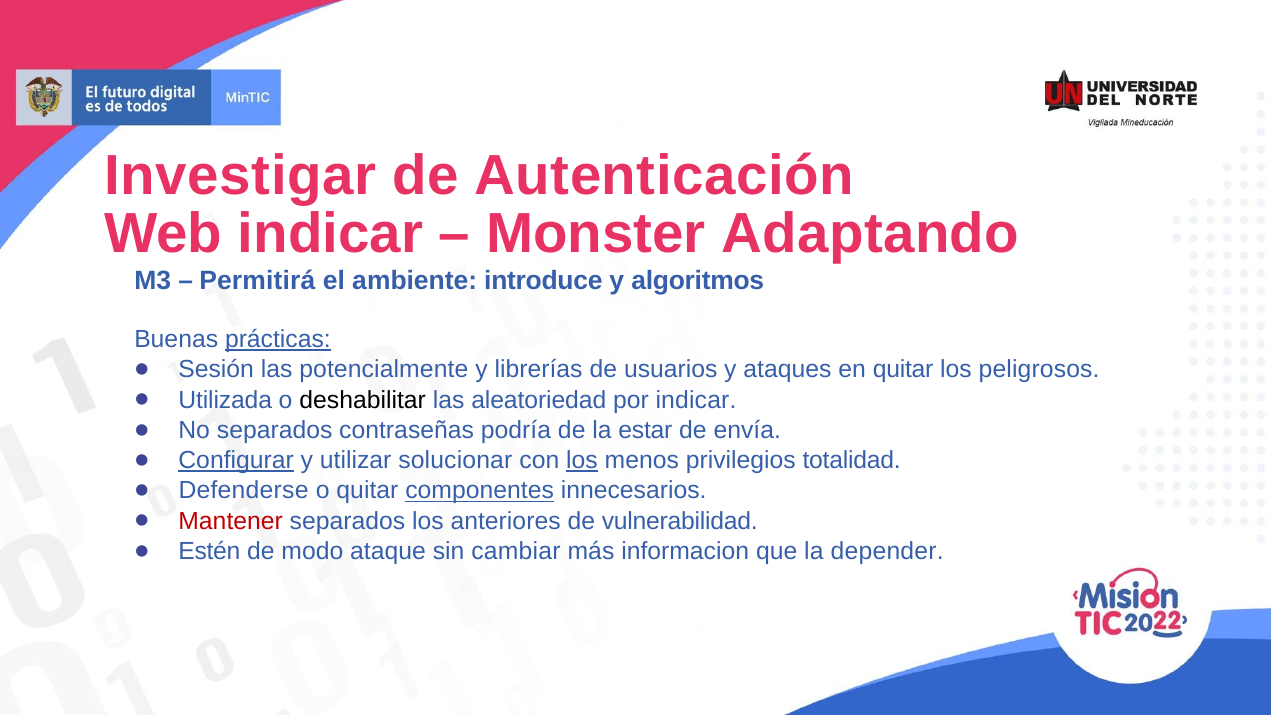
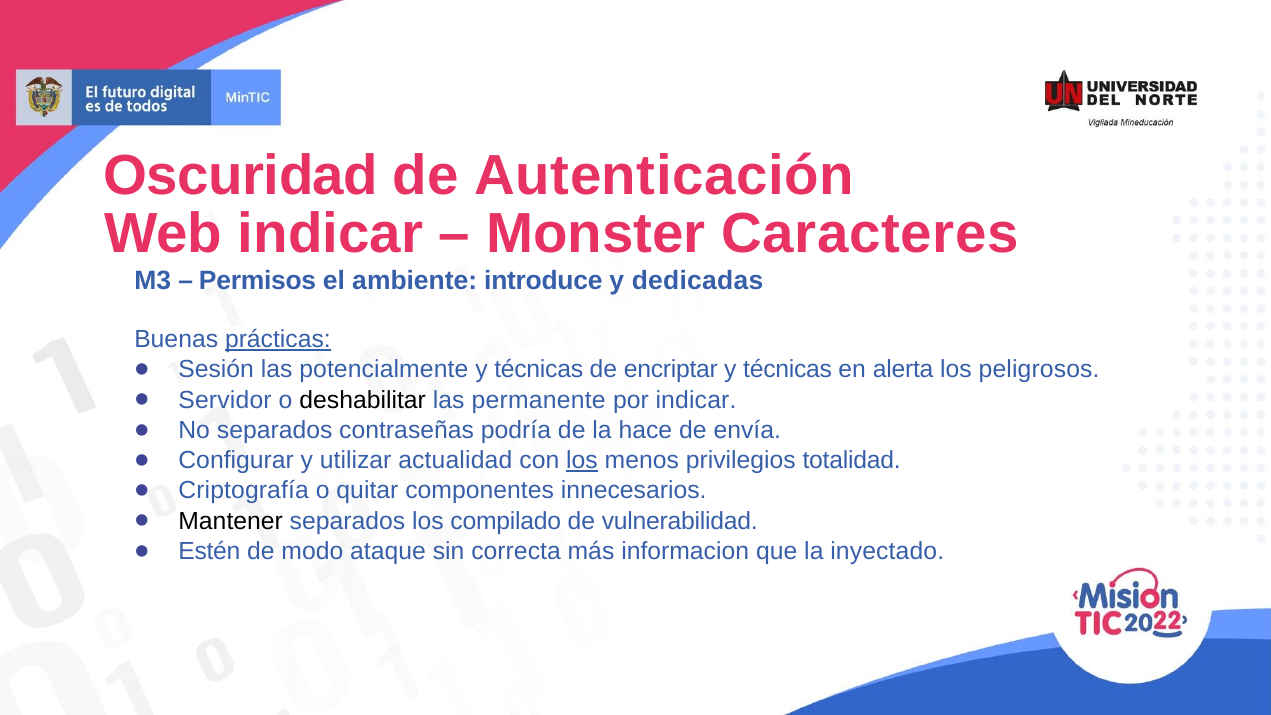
Investigar: Investigar -> Oscuridad
Adaptando: Adaptando -> Caracteres
Permitirá: Permitirá -> Permisos
algoritmos: algoritmos -> dedicadas
librerías at (539, 370): librerías -> técnicas
usuarios: usuarios -> encriptar
ataques at (787, 370): ataques -> técnicas
en quitar: quitar -> alerta
Utilizada: Utilizada -> Servidor
aleatoriedad: aleatoriedad -> permanente
estar: estar -> hace
Configurar underline: present -> none
solucionar: solucionar -> actualidad
Defenderse: Defenderse -> Criptografía
componentes underline: present -> none
Mantener colour: red -> black
anteriores: anteriores -> compilado
cambiar: cambiar -> correcta
depender: depender -> inyectado
